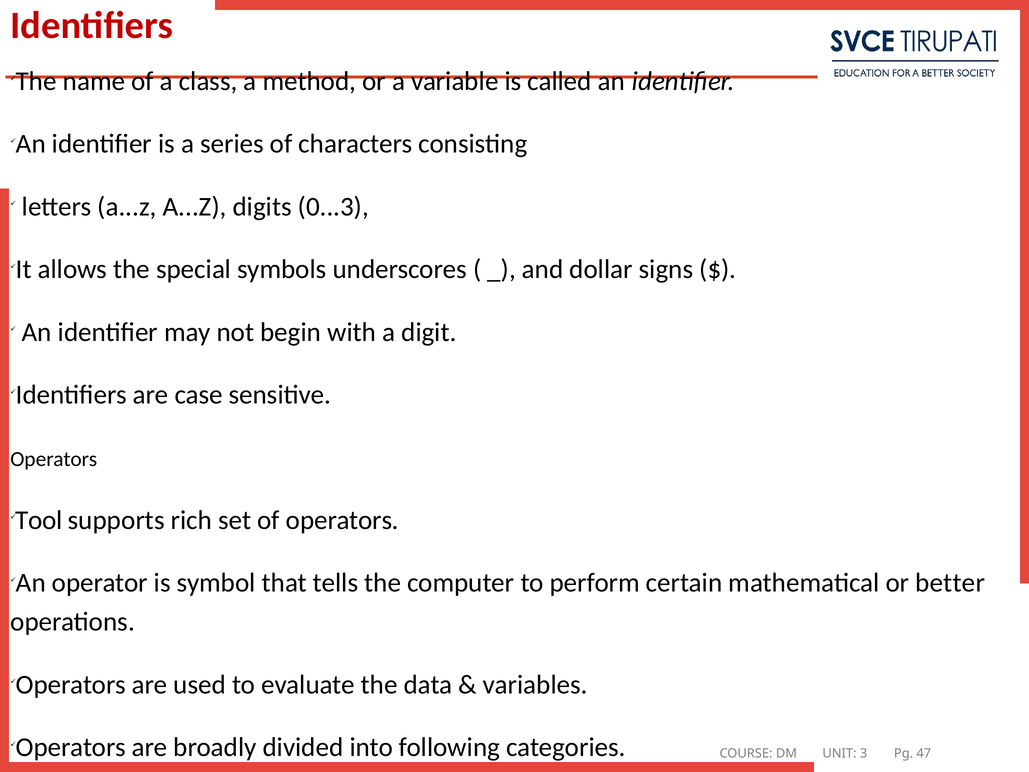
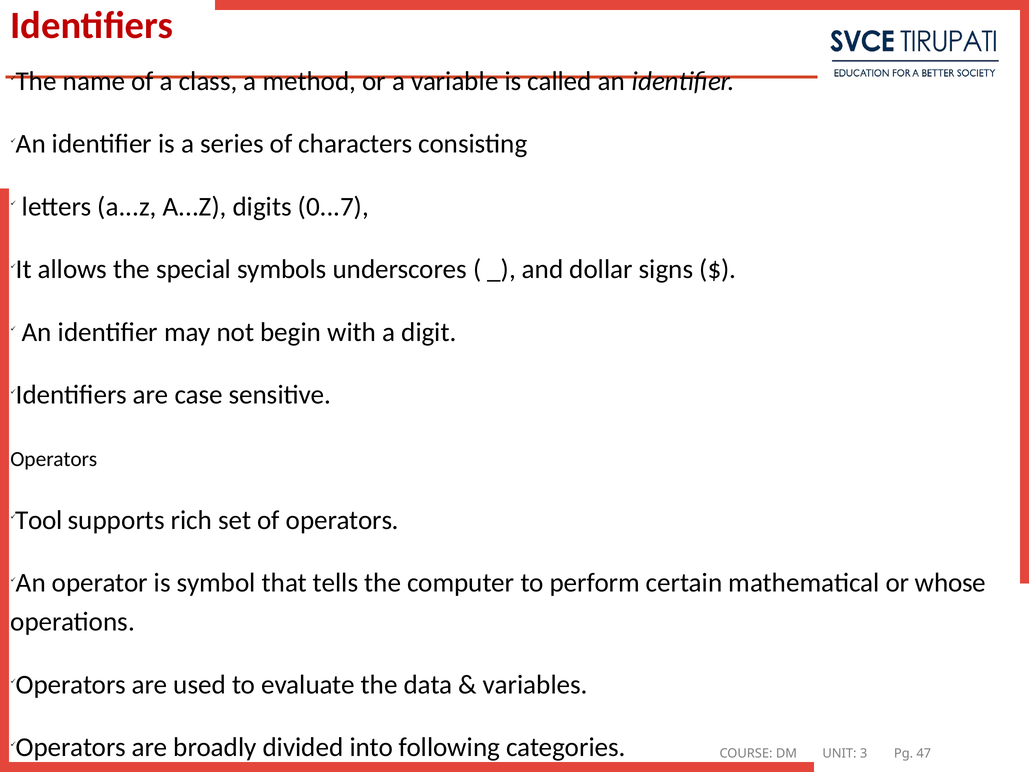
0...3: 0...3 -> 0...7
better: better -> whose
